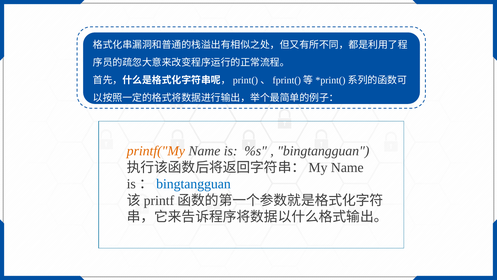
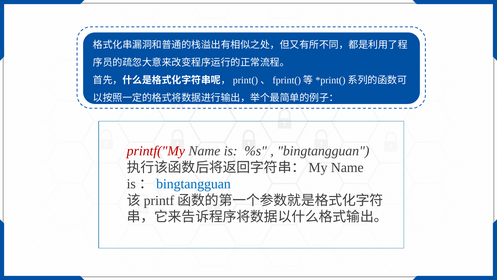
printf("My colour: orange -> red
